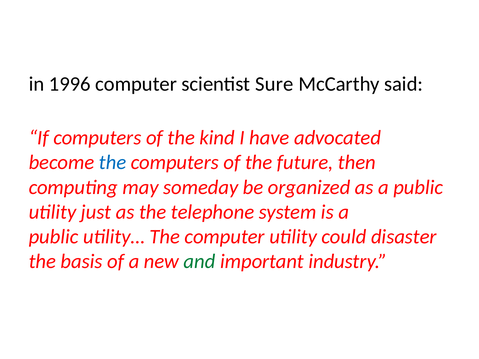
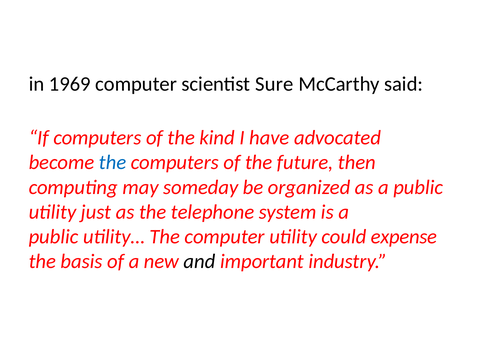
1996: 1996 -> 1969
disaster: disaster -> expense
and colour: green -> black
